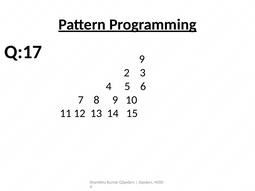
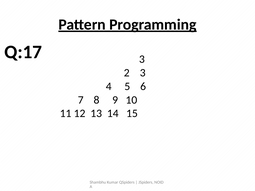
Q:17 9: 9 -> 3
